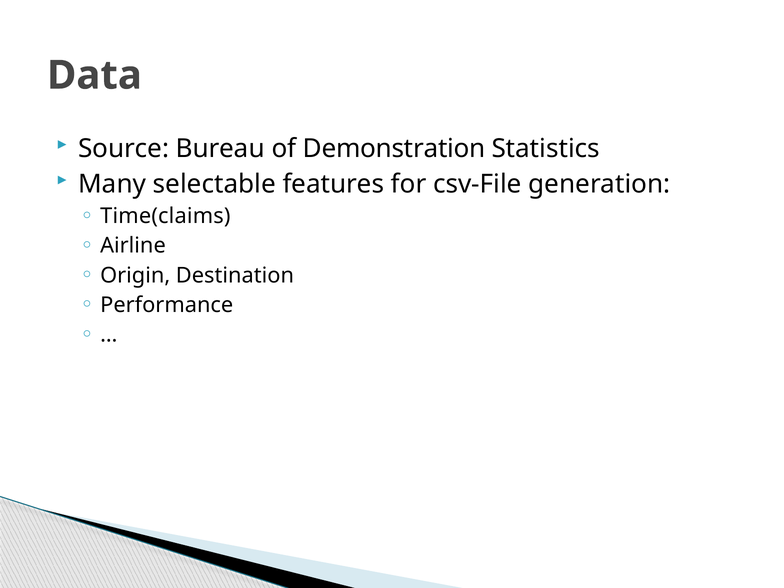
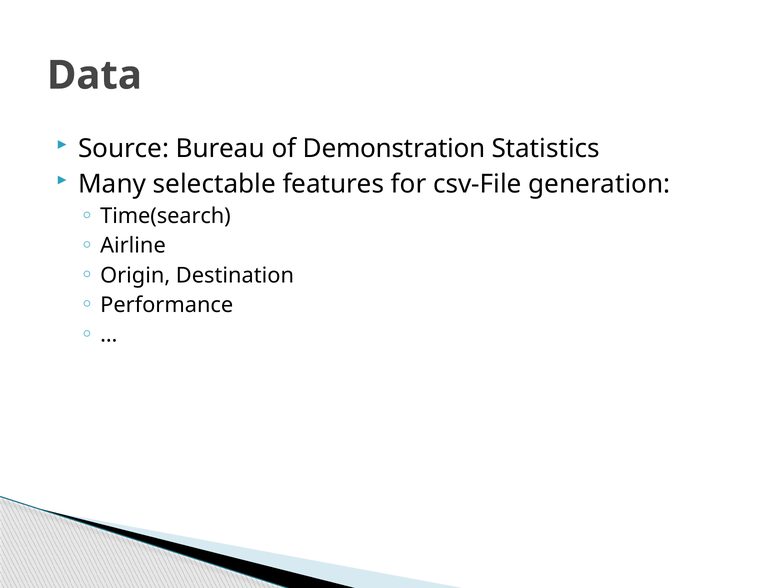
Time(claims: Time(claims -> Time(search
